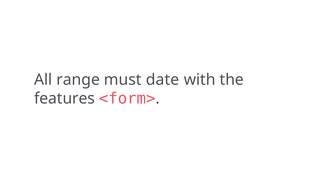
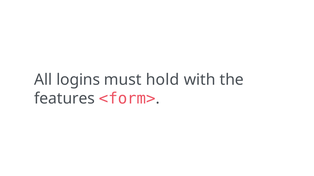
range: range -> logins
date: date -> hold
